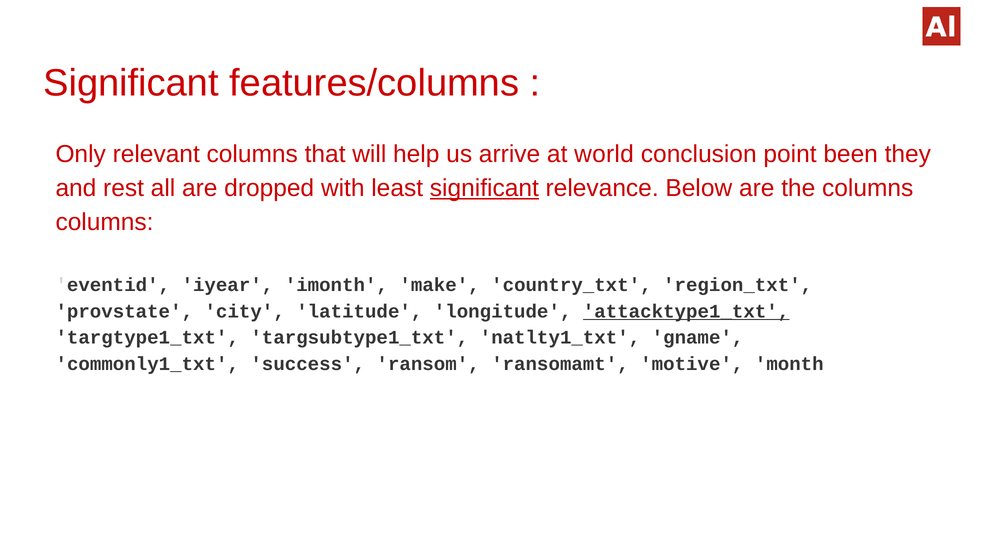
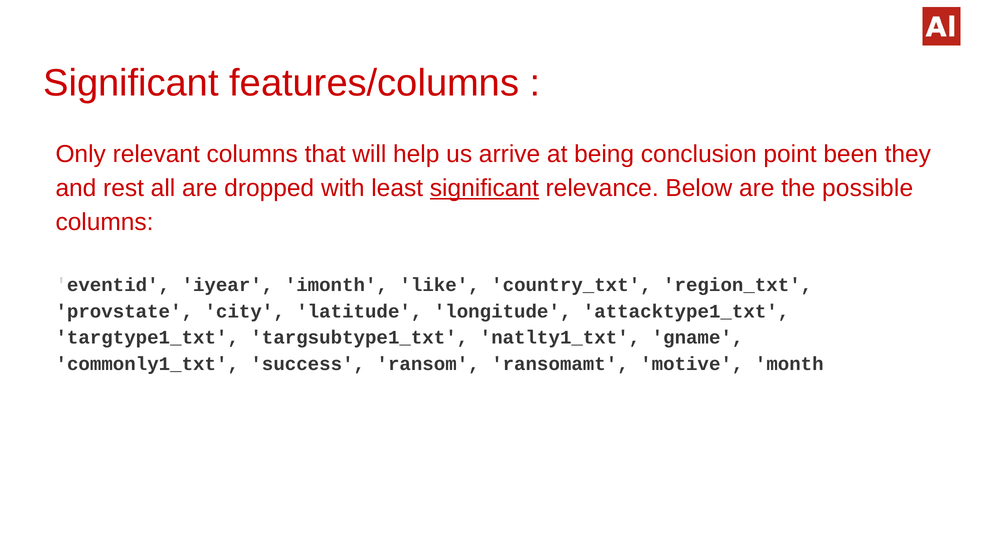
world: world -> being
the columns: columns -> possible
make: make -> like
attacktype1_txt underline: present -> none
